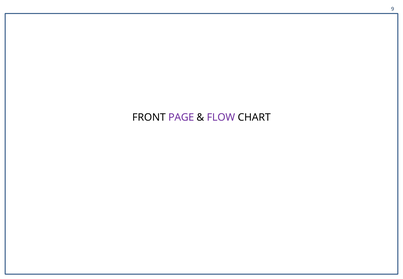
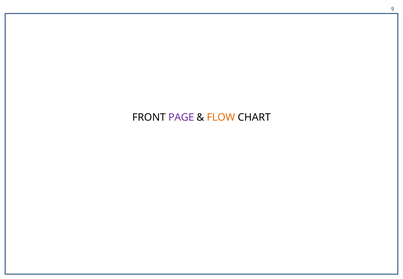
FLOW colour: purple -> orange
